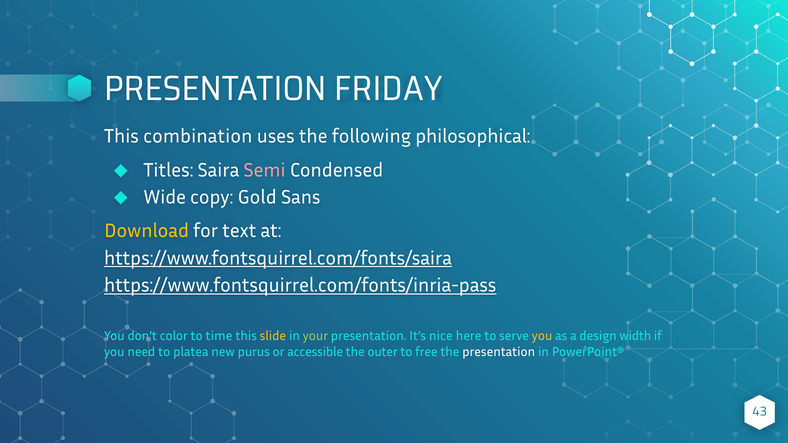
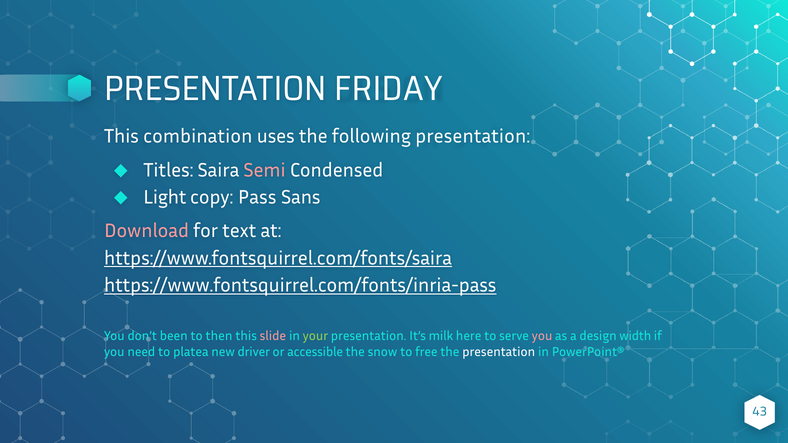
following philosophical: philosophical -> presentation
Wide: Wide -> Light
Gold: Gold -> Pass
Download colour: yellow -> pink
color: color -> been
time: time -> then
slide colour: yellow -> pink
nice: nice -> milk
you at (542, 336) colour: yellow -> pink
purus: purus -> driver
outer: outer -> snow
